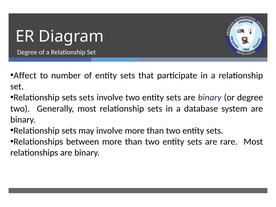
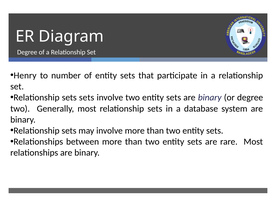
Affect: Affect -> Henry
